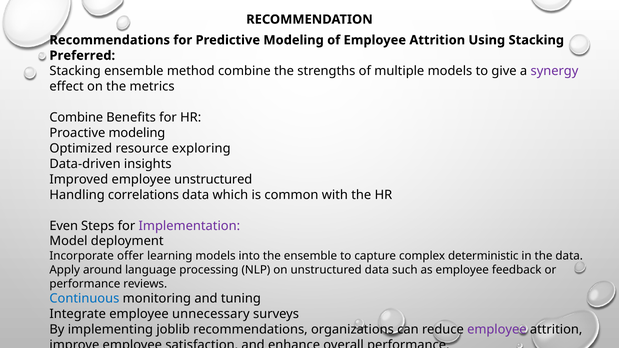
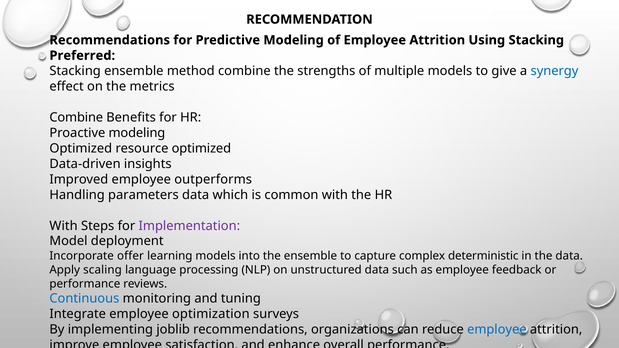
synergy colour: purple -> blue
resource exploring: exploring -> optimized
employee unstructured: unstructured -> outperforms
correlations: correlations -> parameters
Even at (64, 226): Even -> With
around: around -> scaling
unnecessary: unnecessary -> optimization
employee at (497, 330) colour: purple -> blue
